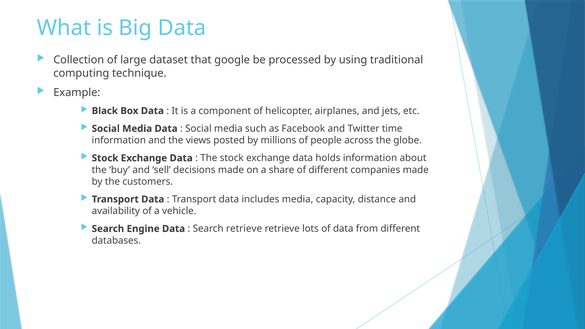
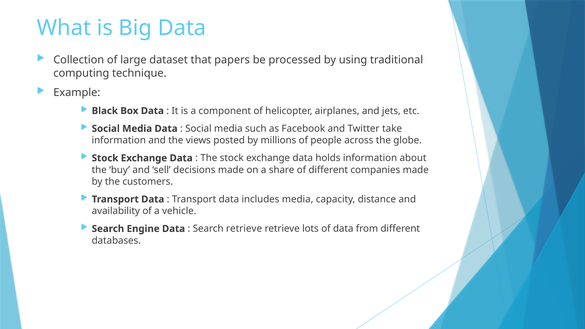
google: google -> papers
time: time -> take
